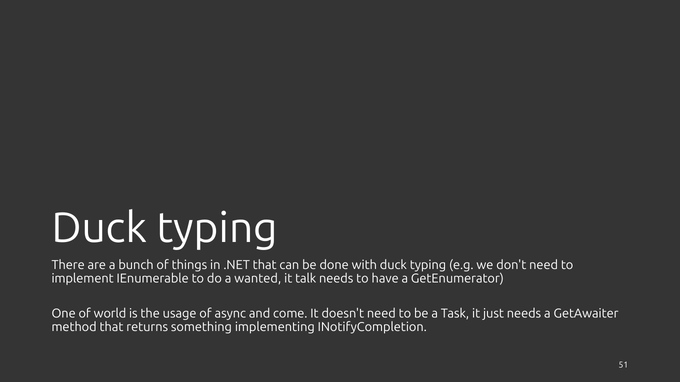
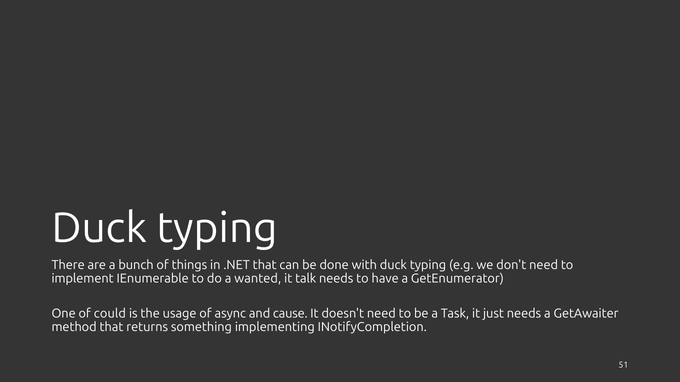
world: world -> could
come: come -> cause
